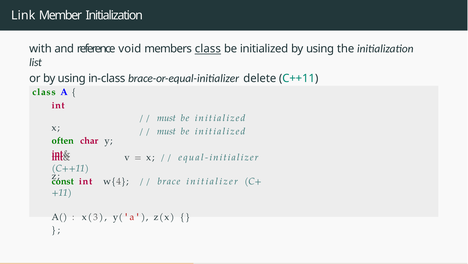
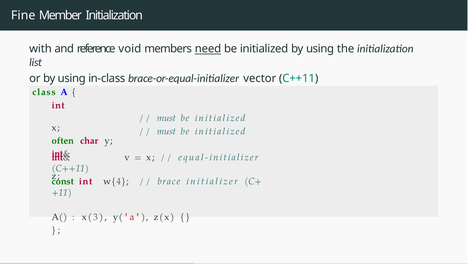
Link: Link -> Fine
members class: class -> need
delete: delete -> vector
